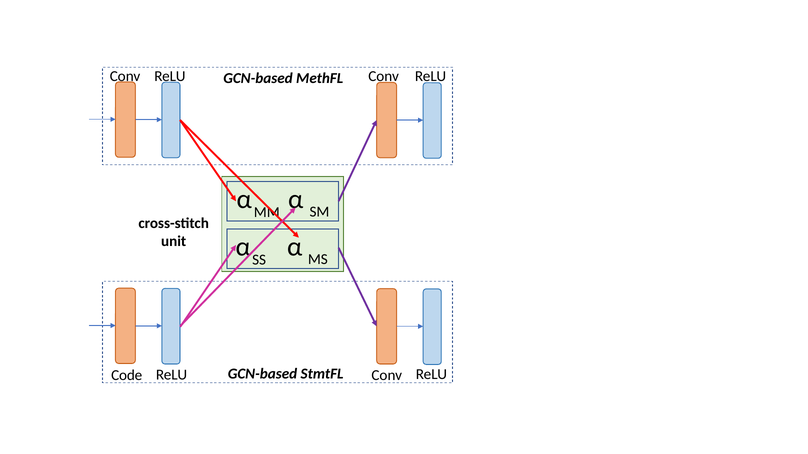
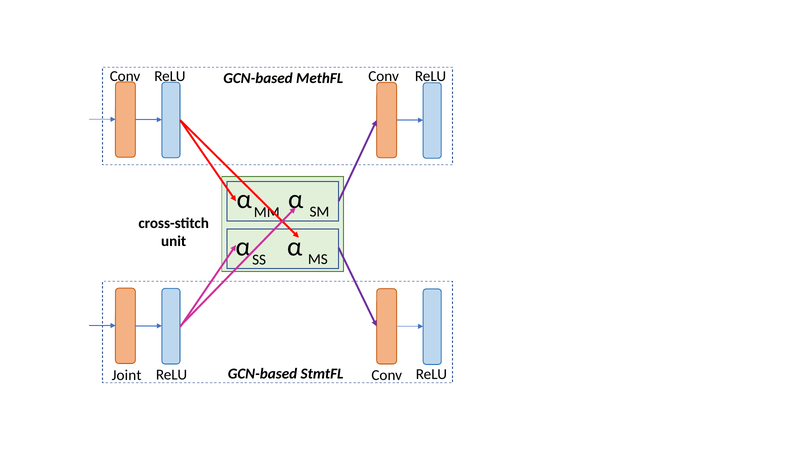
Code: Code -> Joint
